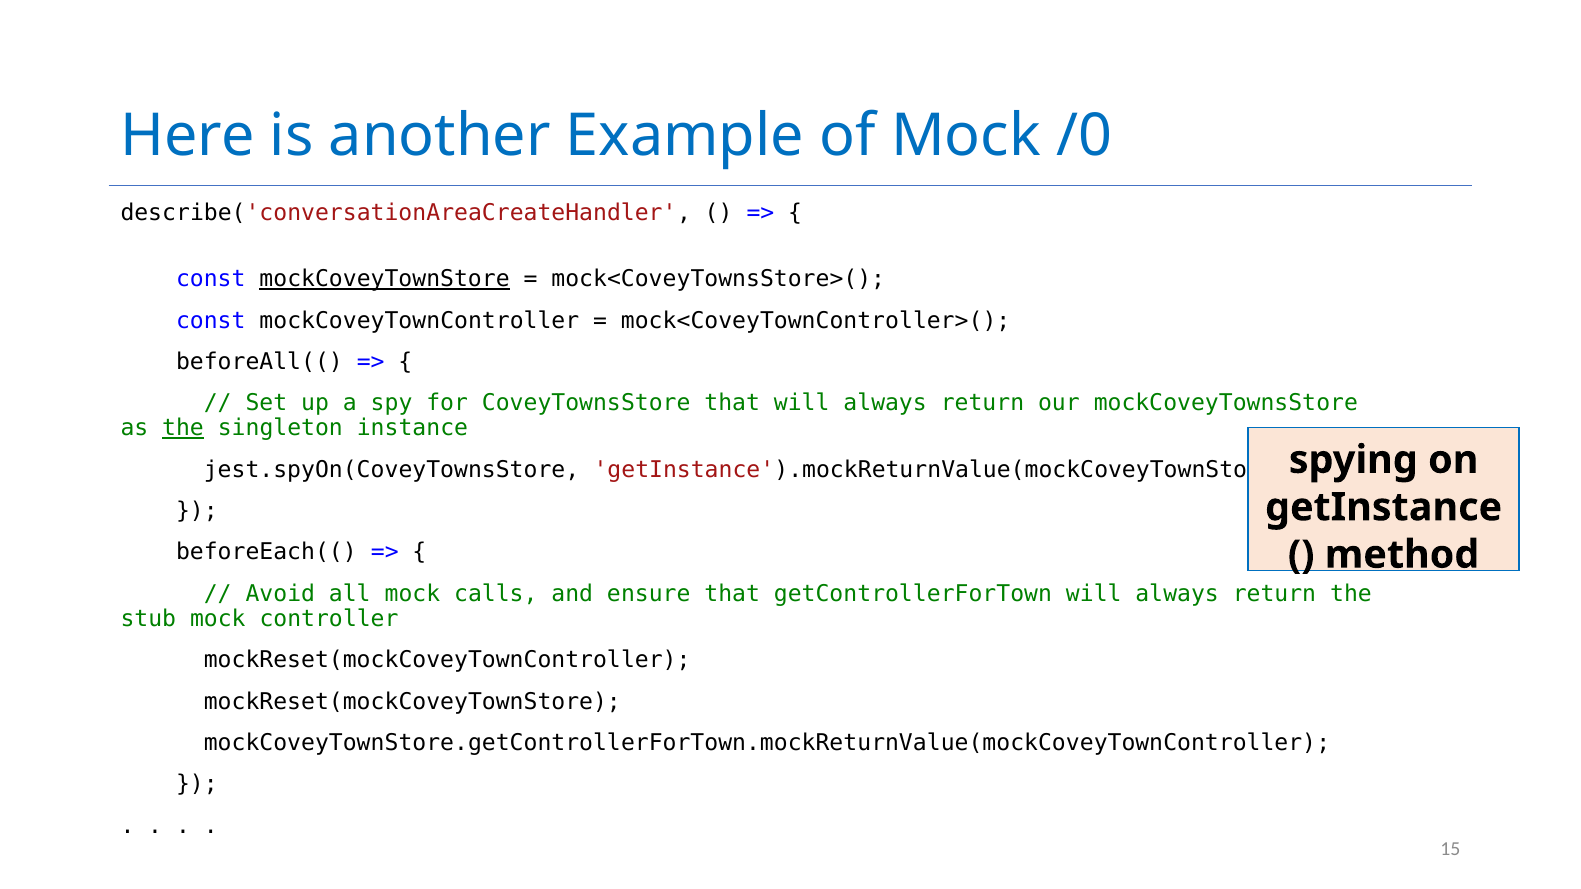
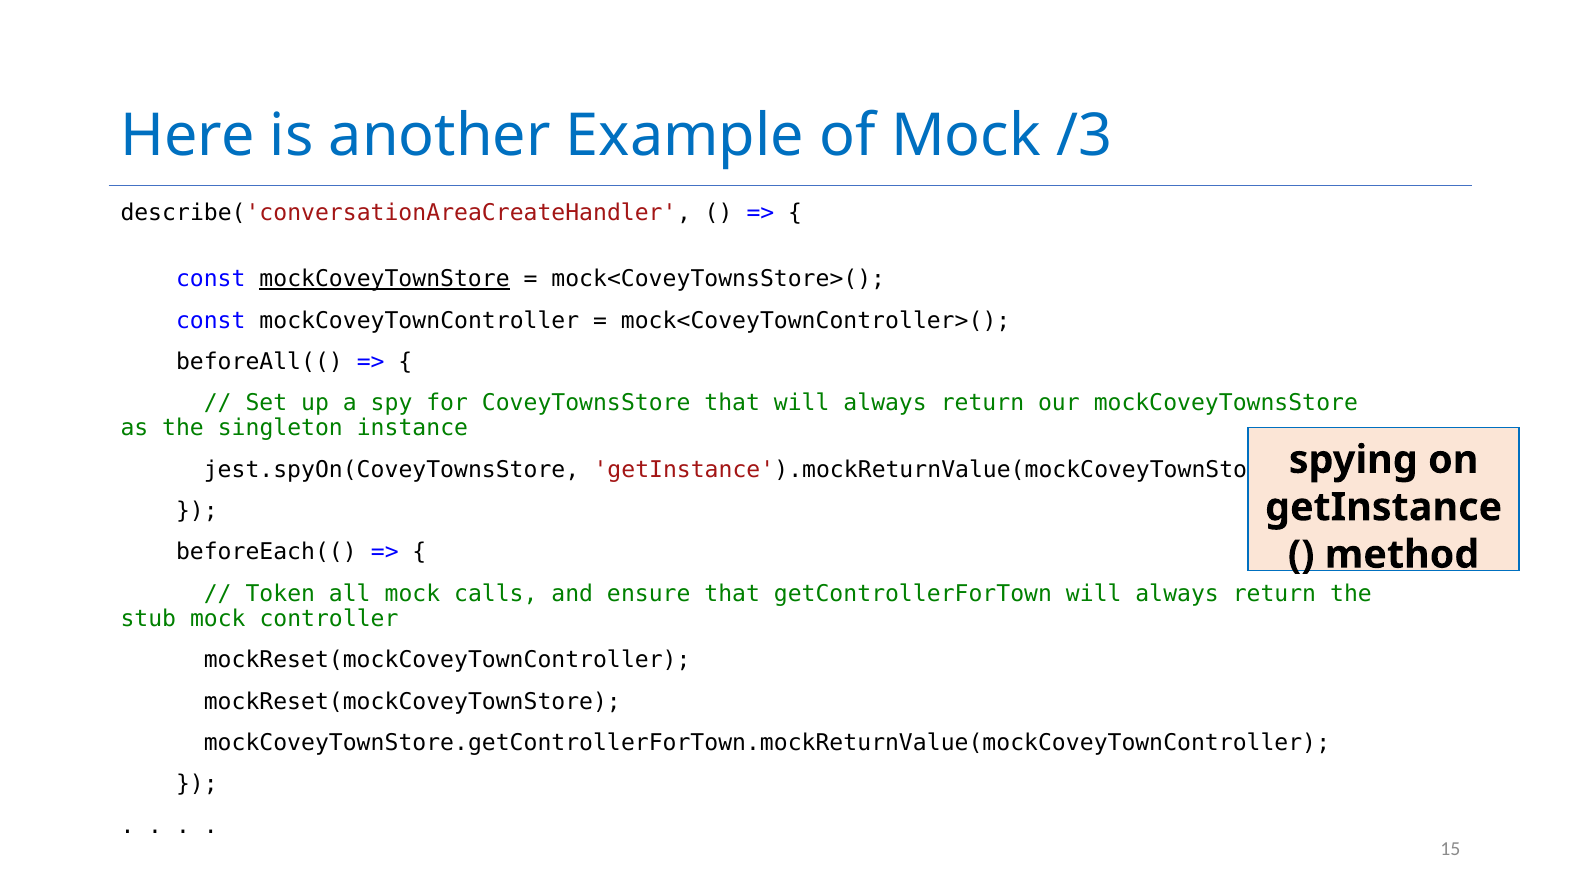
/0: /0 -> /3
the at (183, 428) underline: present -> none
Avoid: Avoid -> Token
